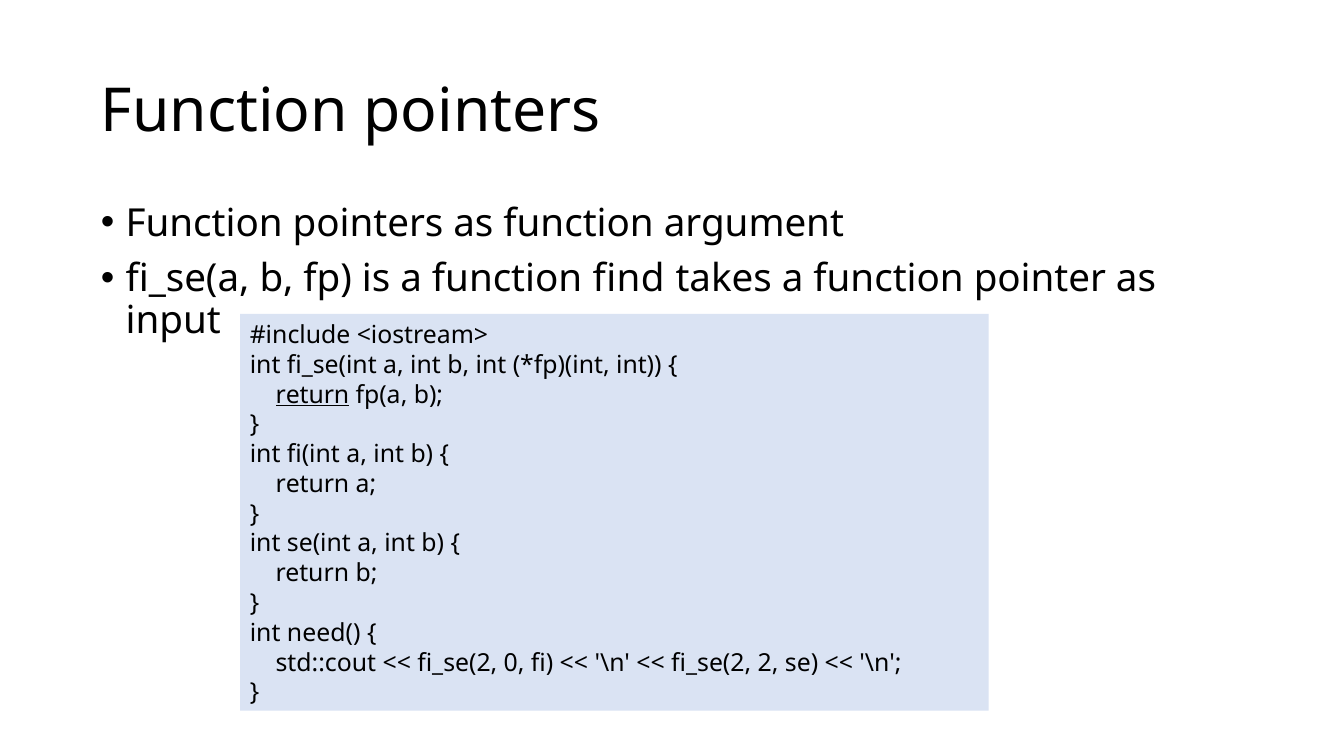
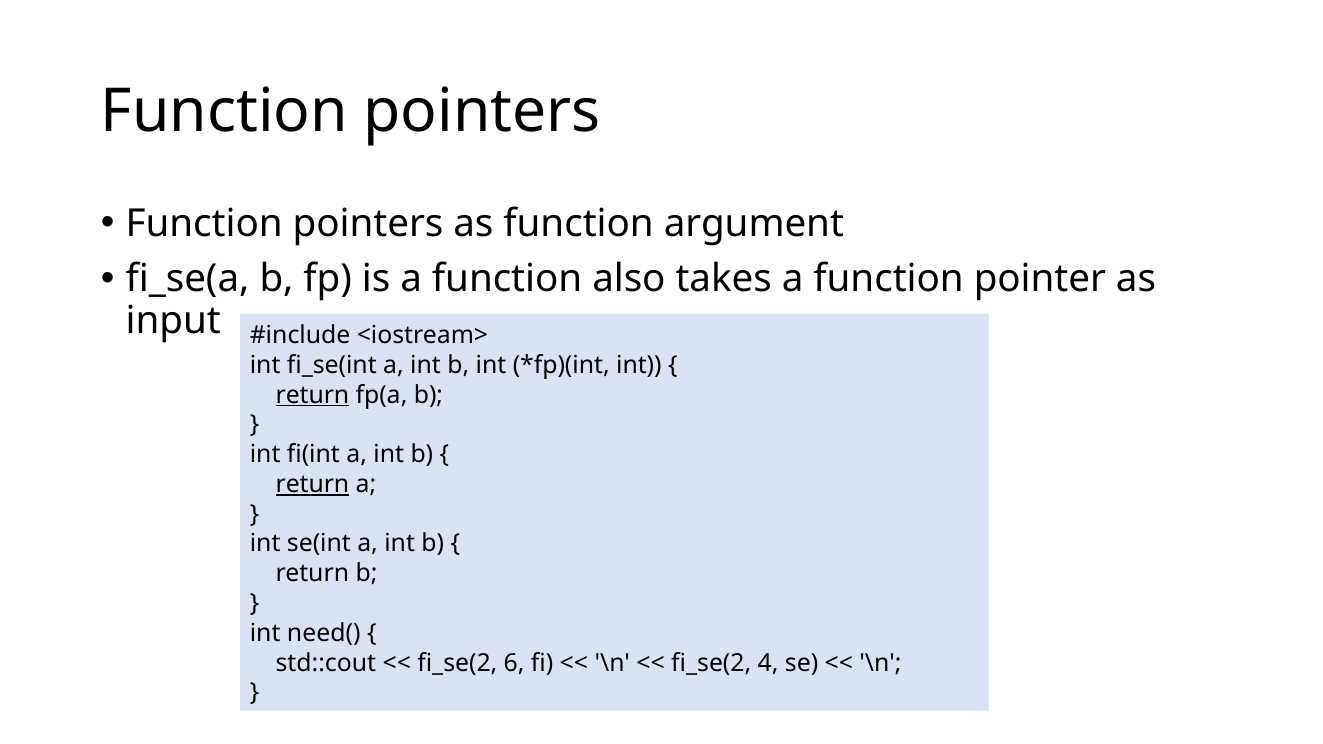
find: find -> also
return at (312, 484) underline: none -> present
0: 0 -> 6
2: 2 -> 4
